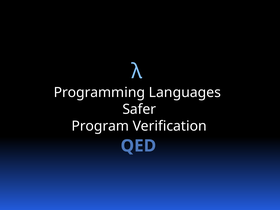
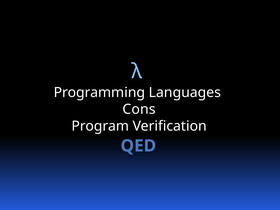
Safer: Safer -> Cons
